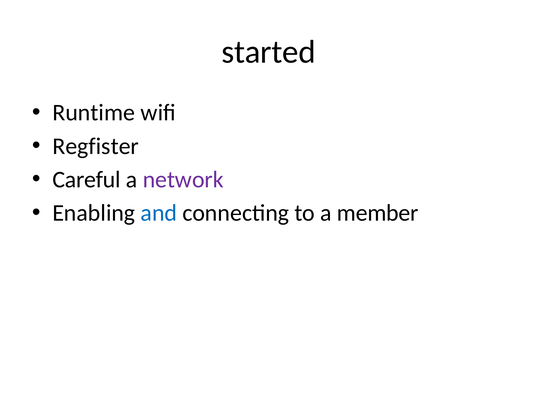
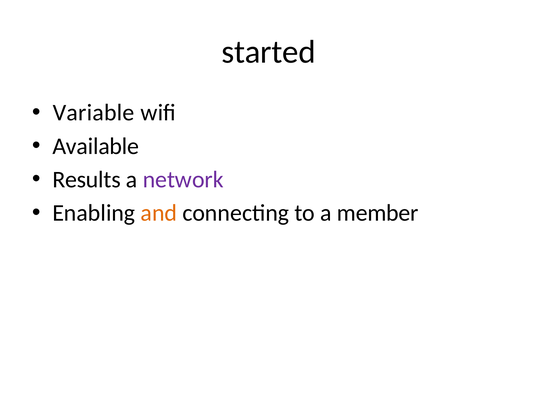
Runtime: Runtime -> Variable
Regfister: Regfister -> Available
Careful: Careful -> Results
and colour: blue -> orange
